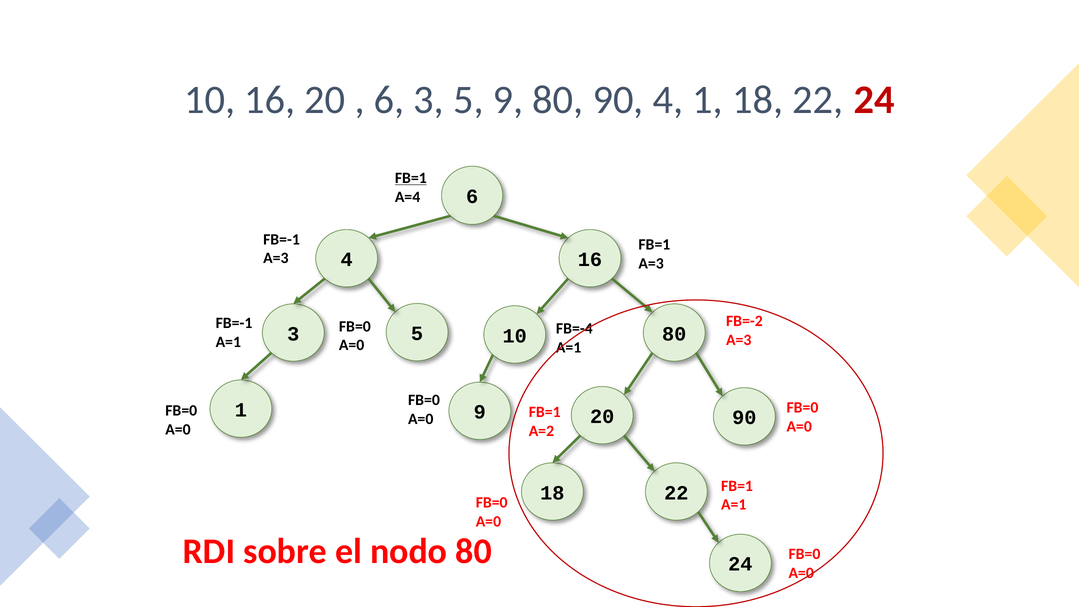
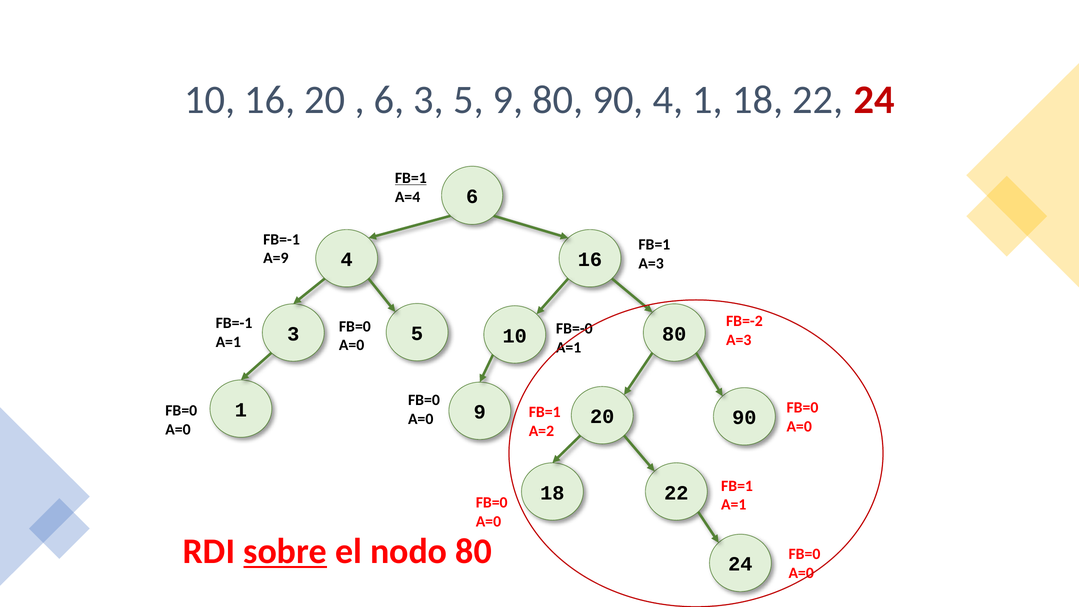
A=3 at (276, 258): A=3 -> A=9
FB=-4: FB=-4 -> FB=-0
sobre underline: none -> present
